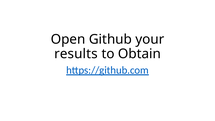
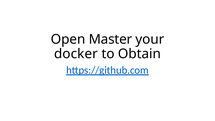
Github: Github -> Master
results: results -> docker
